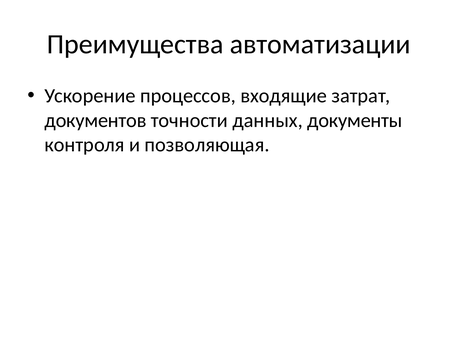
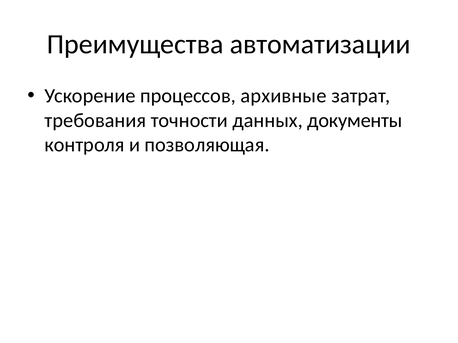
входящие: входящие -> архивные
документов: документов -> требования
